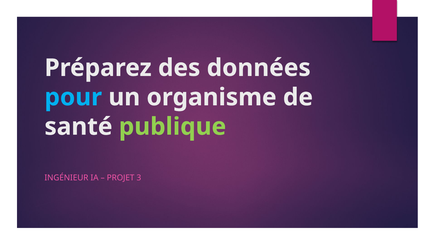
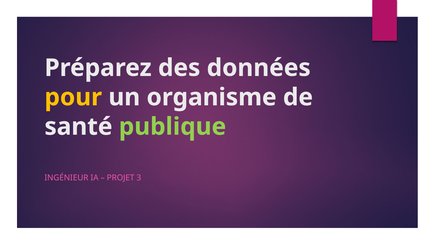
pour colour: light blue -> yellow
